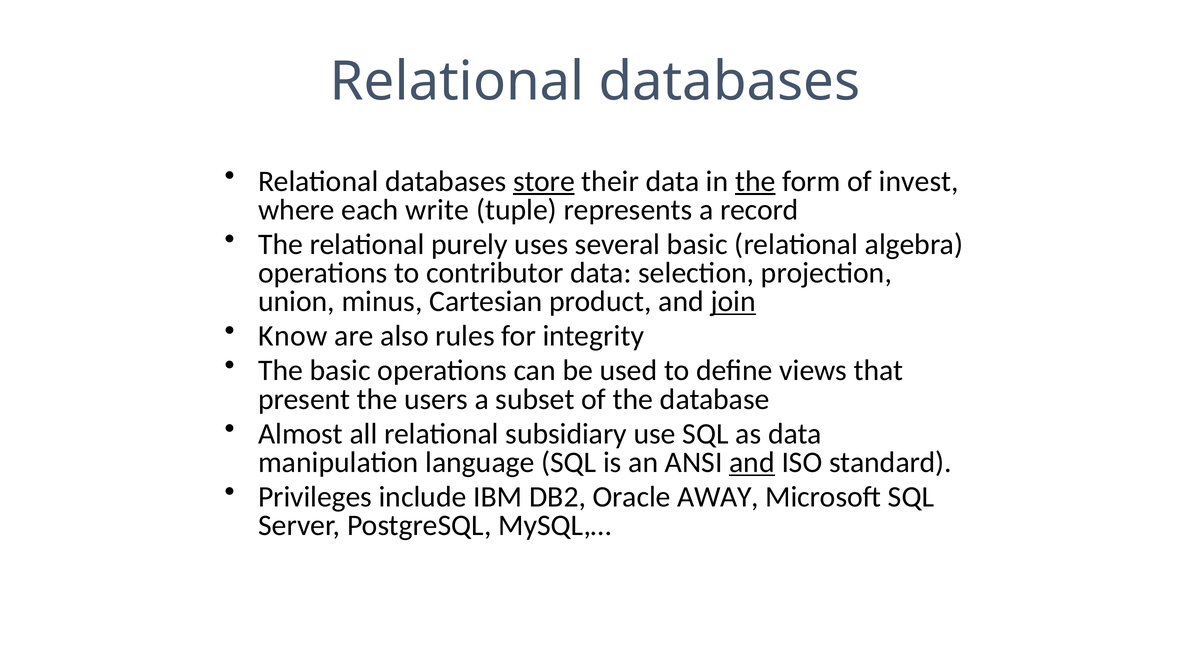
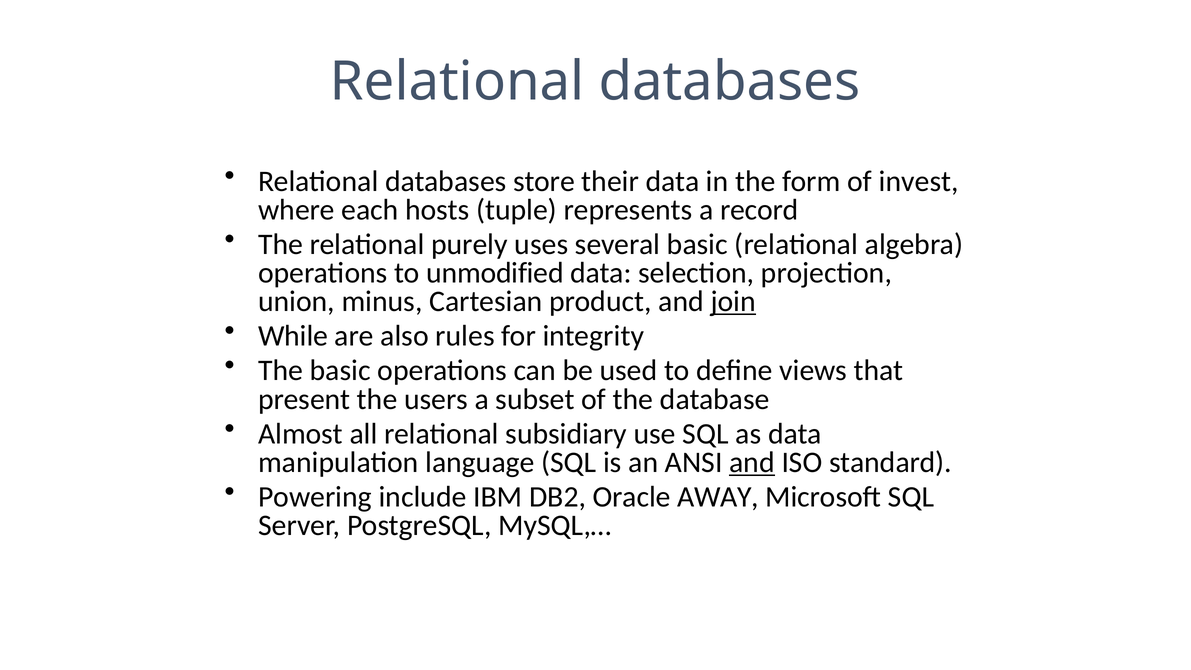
store underline: present -> none
the at (755, 181) underline: present -> none
write: write -> hosts
contributor: contributor -> unmodified
Know: Know -> While
Privileges: Privileges -> Powering
